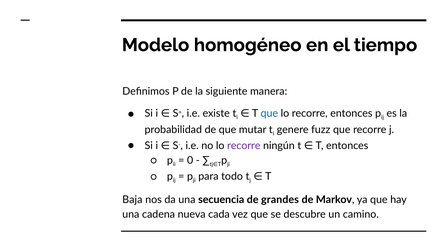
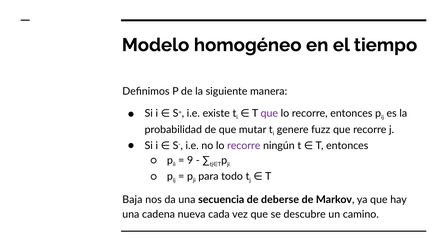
que at (269, 114) colour: blue -> purple
0: 0 -> 9
grandes: grandes -> deberse
